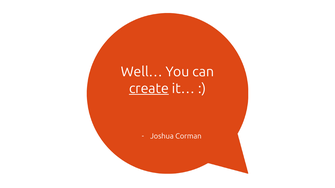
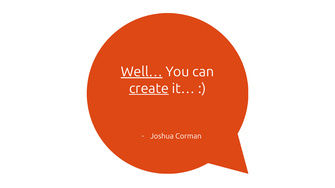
Well… underline: none -> present
